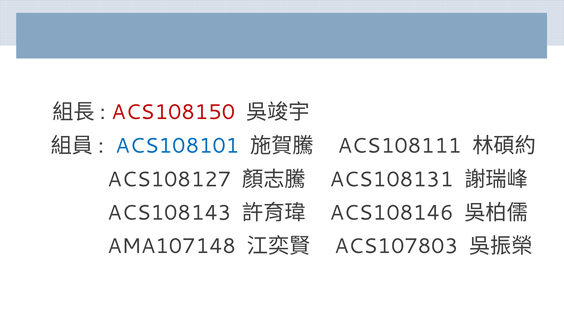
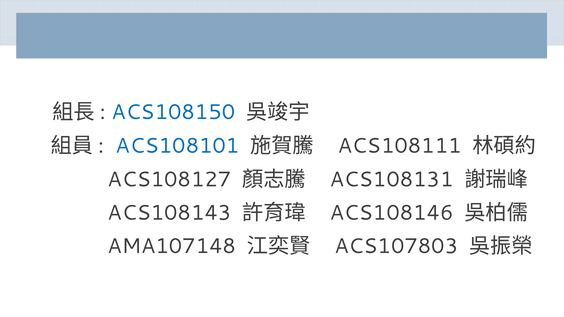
ACS108150 colour: red -> blue
